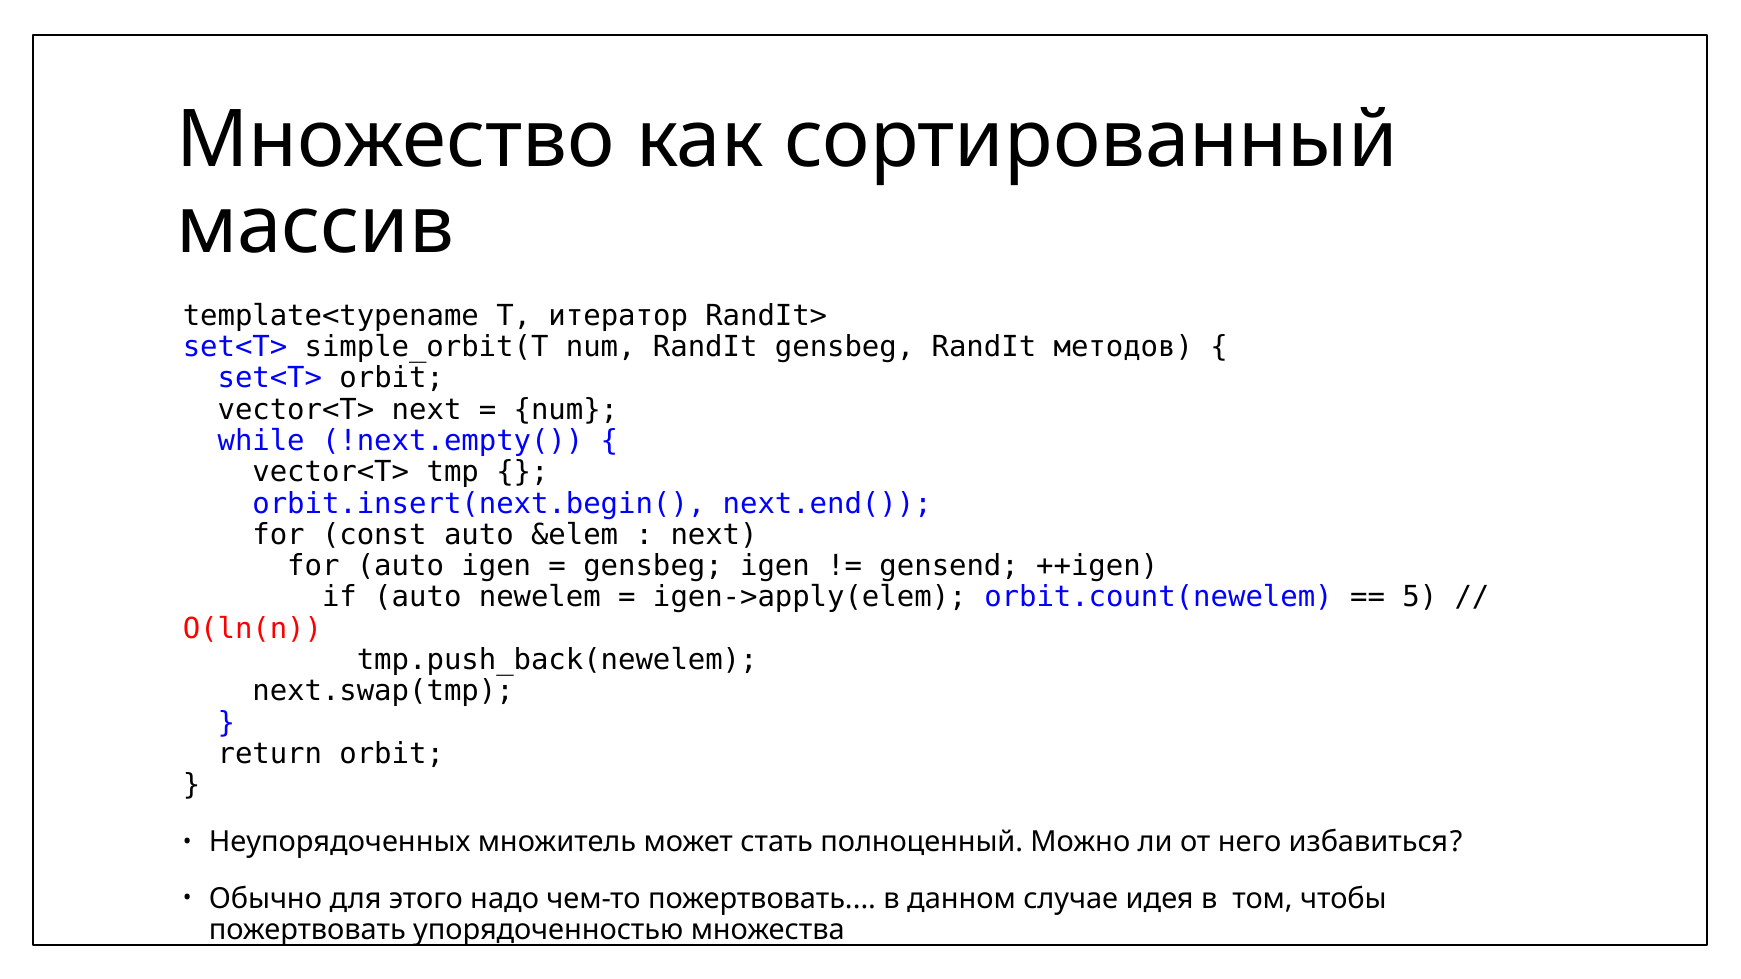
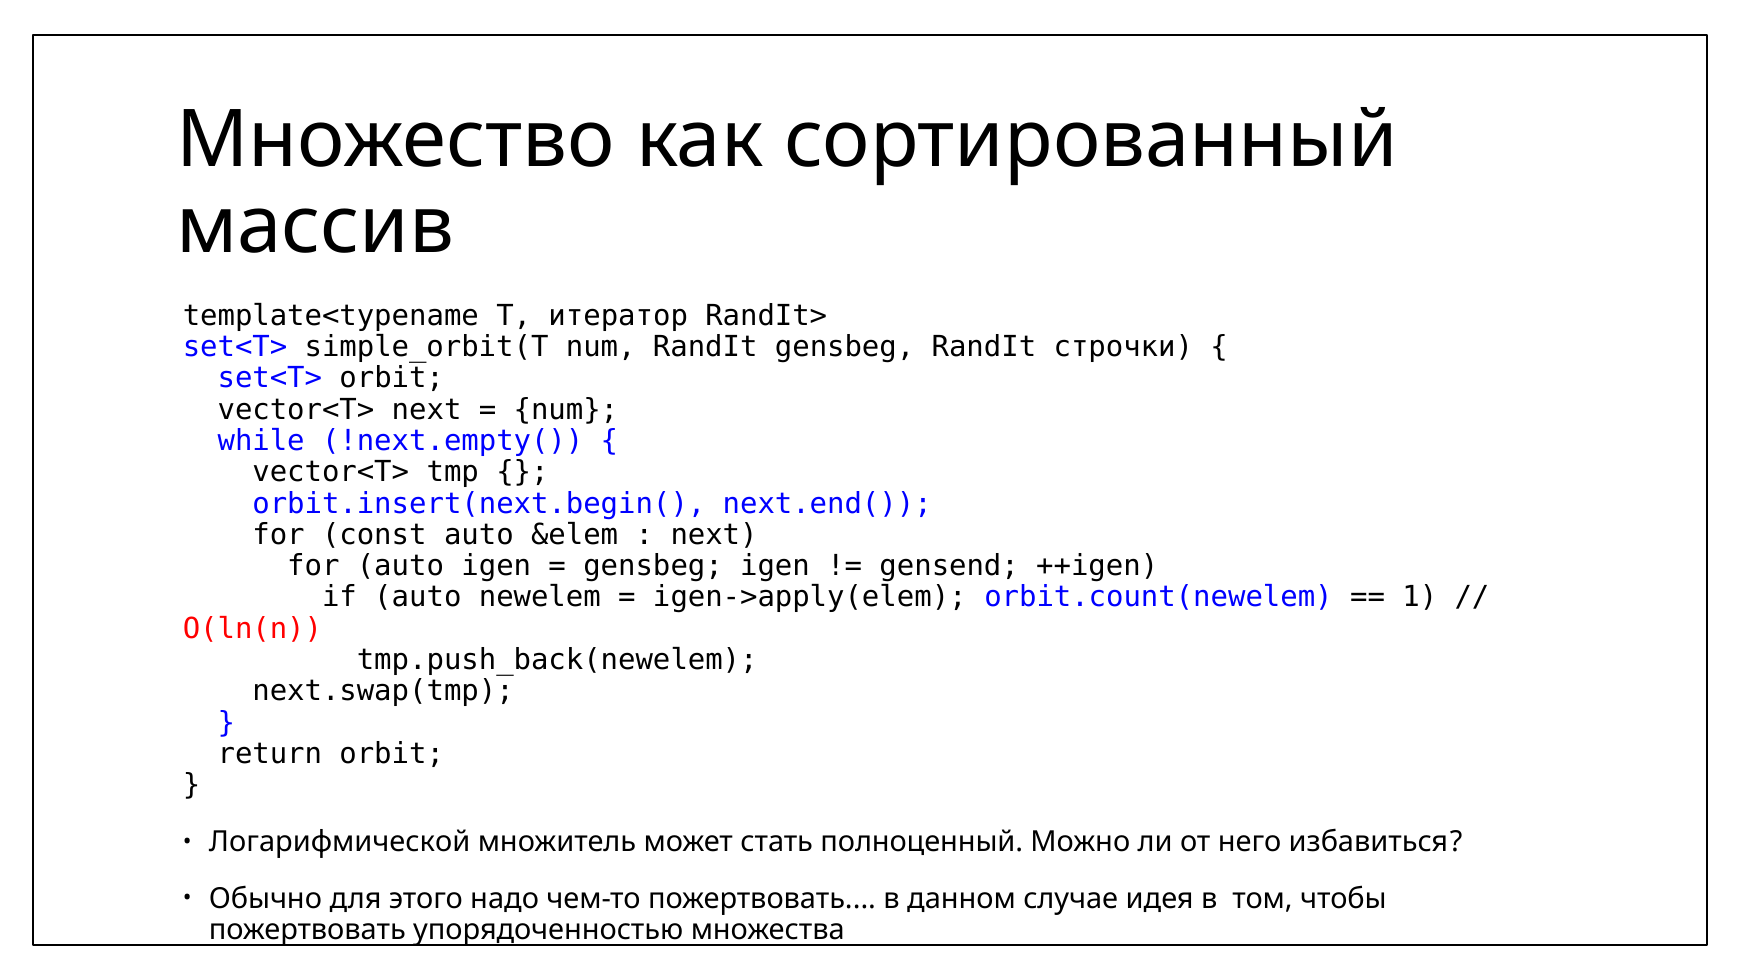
методов: методов -> строчки
5: 5 -> 1
Неупорядоченных: Неупорядоченных -> Логарифмической
